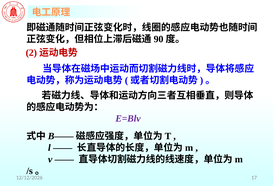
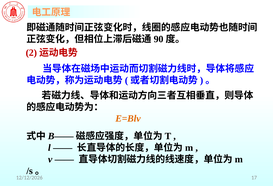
E=Blv colour: purple -> orange
